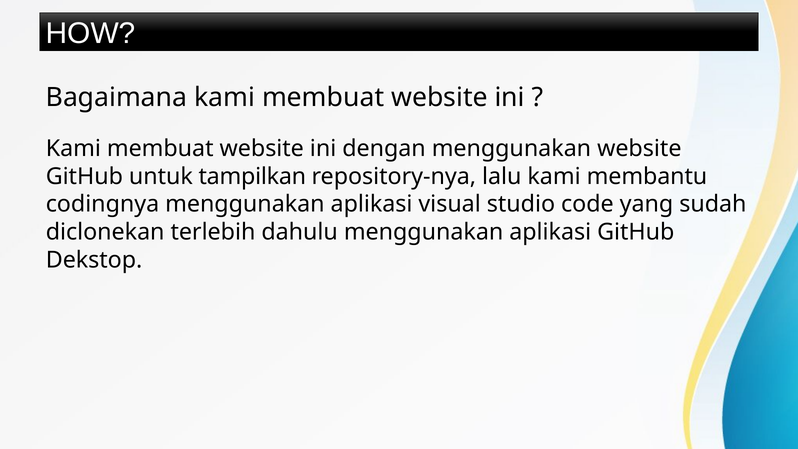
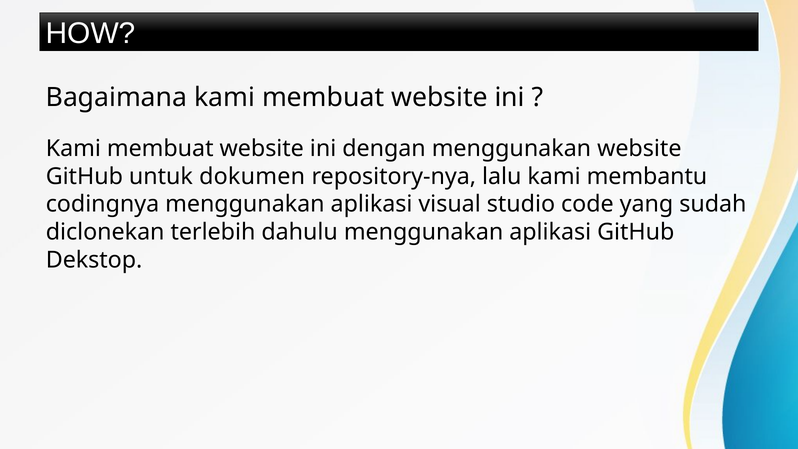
tampilkan: tampilkan -> dokumen
